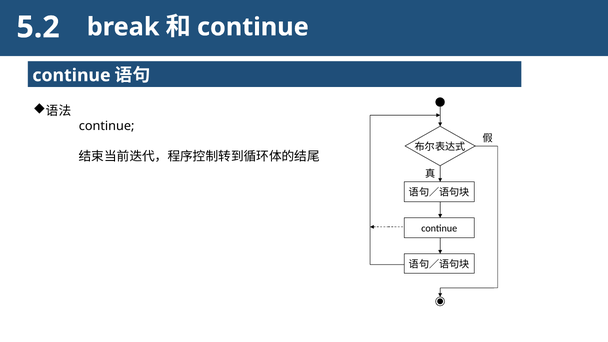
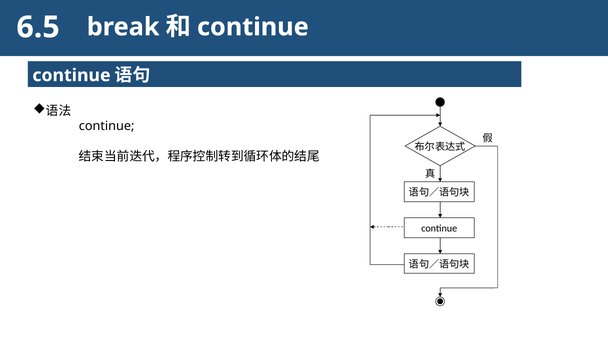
5.2: 5.2 -> 6.5
